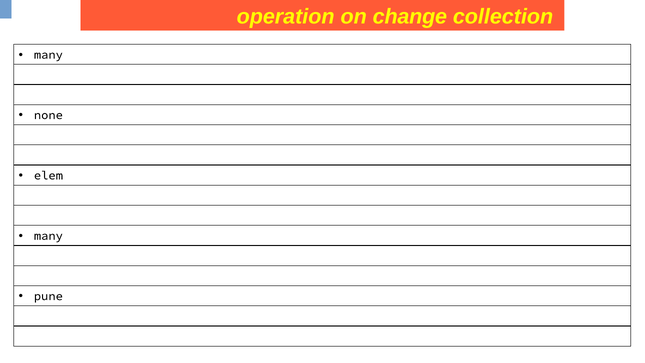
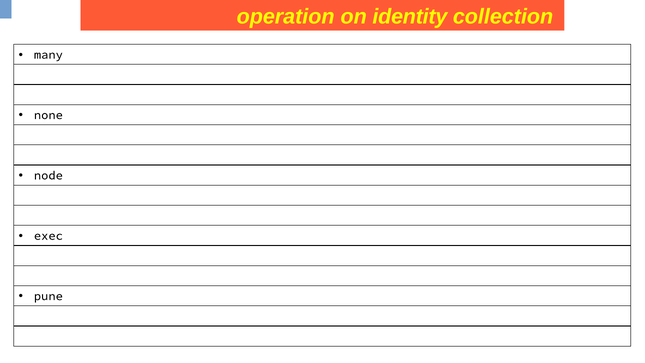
change: change -> identity
elem: elem -> node
many at (48, 236): many -> exec
